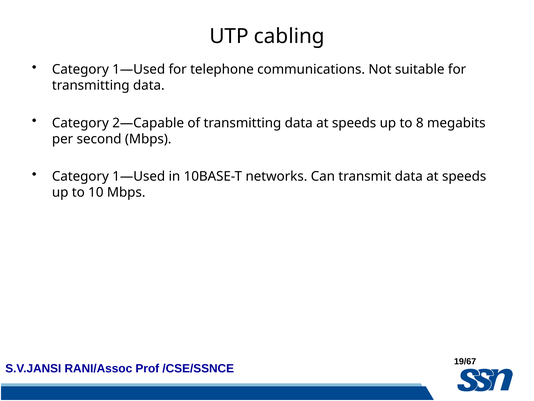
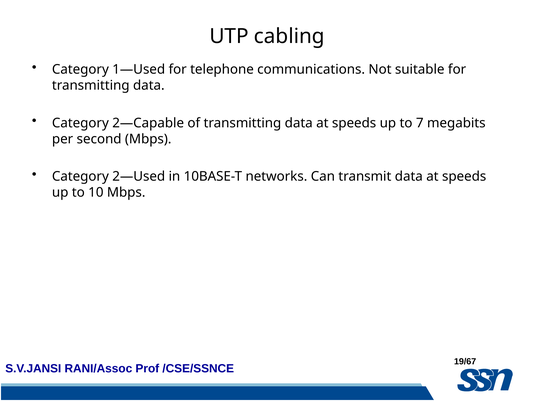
8: 8 -> 7
1—Used at (139, 176): 1—Used -> 2—Used
